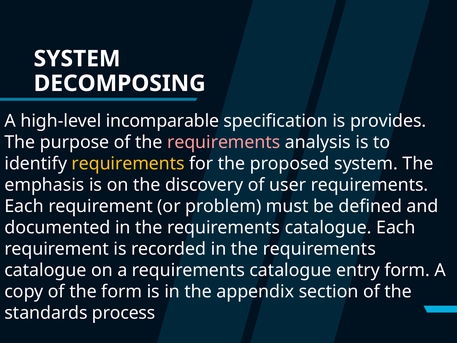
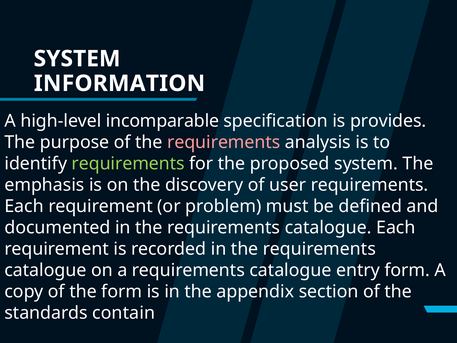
DECOMPOSING: DECOMPOSING -> INFORMATION
requirements at (128, 163) colour: yellow -> light green
process: process -> contain
